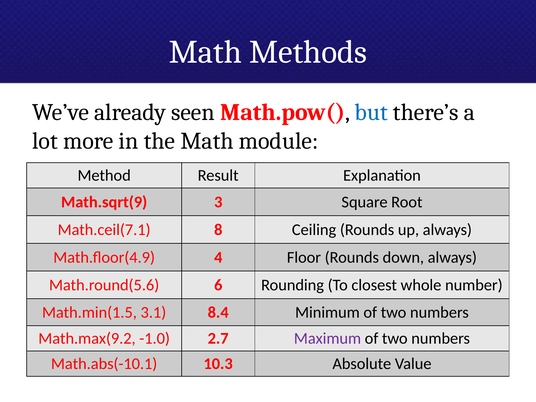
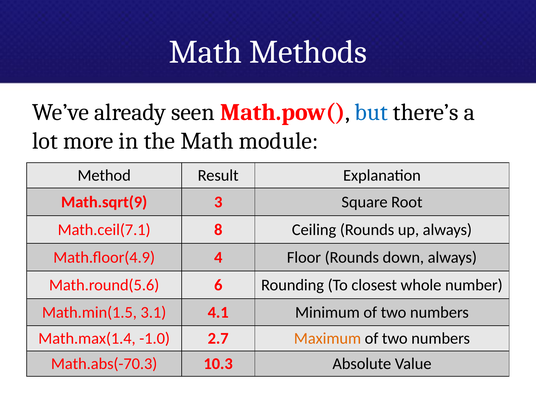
8.4: 8.4 -> 4.1
Math.max(9.2: Math.max(9.2 -> Math.max(1.4
Maximum colour: purple -> orange
Math.abs(-10.1: Math.abs(-10.1 -> Math.abs(-70.3
